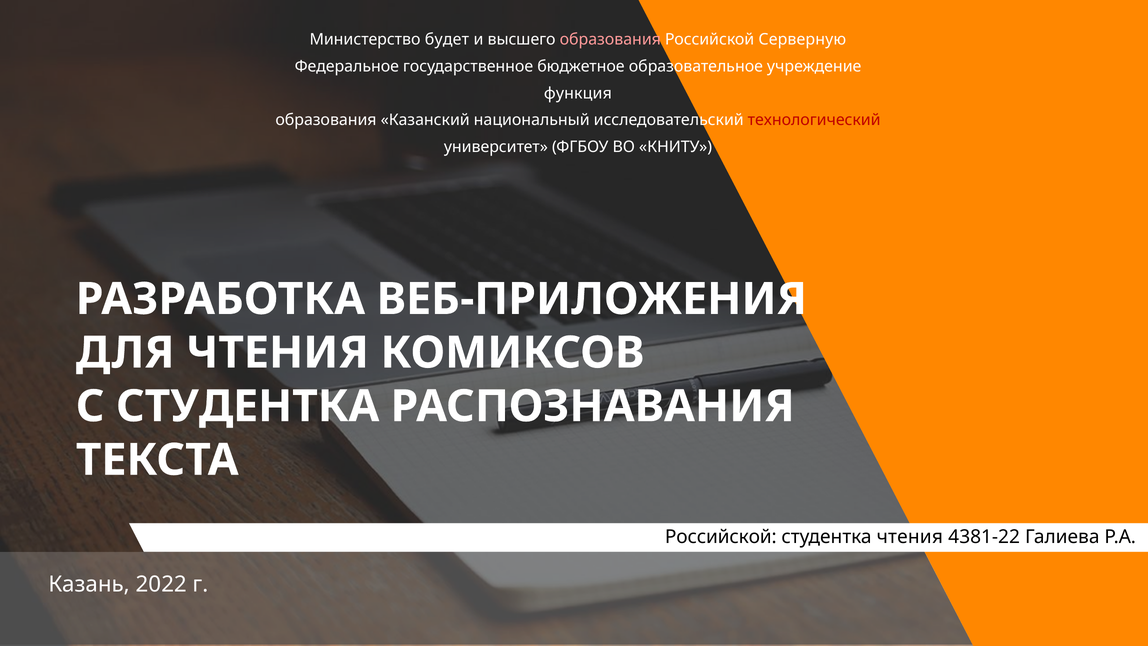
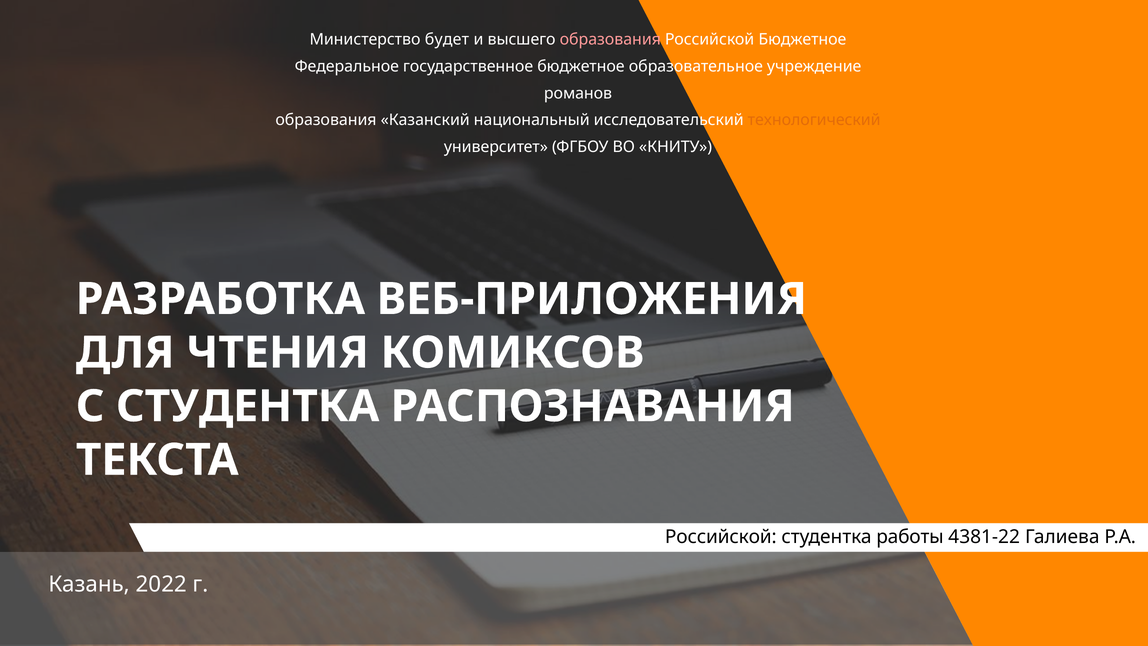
Российской Серверную: Серверную -> Бюджетное
функция: функция -> романов
технологический colour: red -> orange
студентка чтения: чтения -> работы
